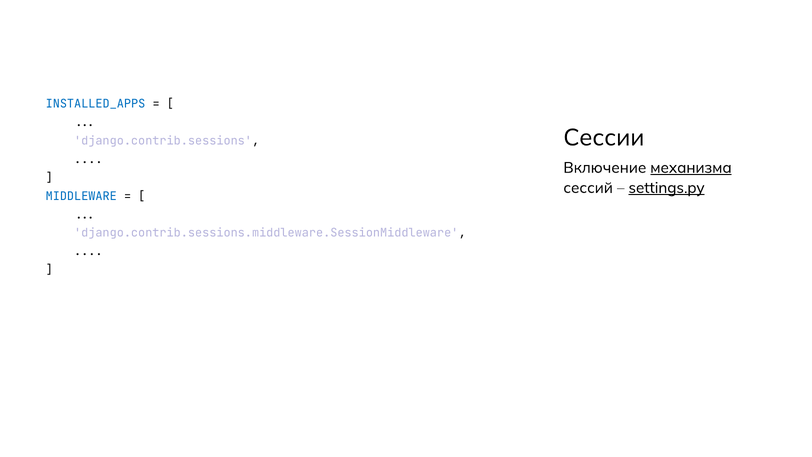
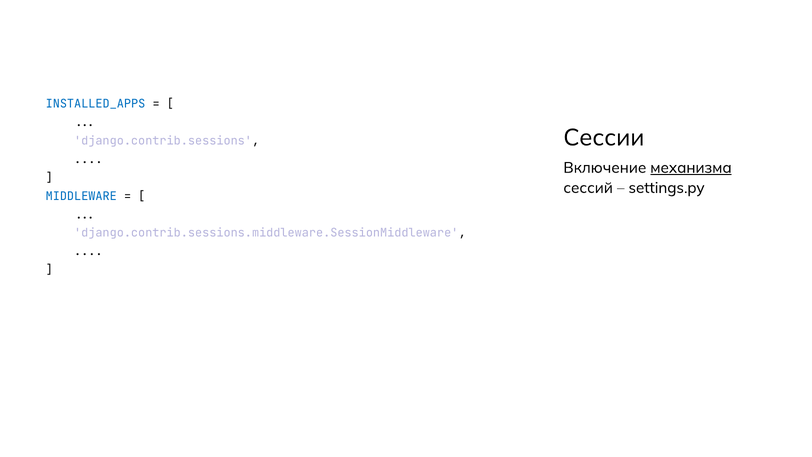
settings.py underline: present -> none
